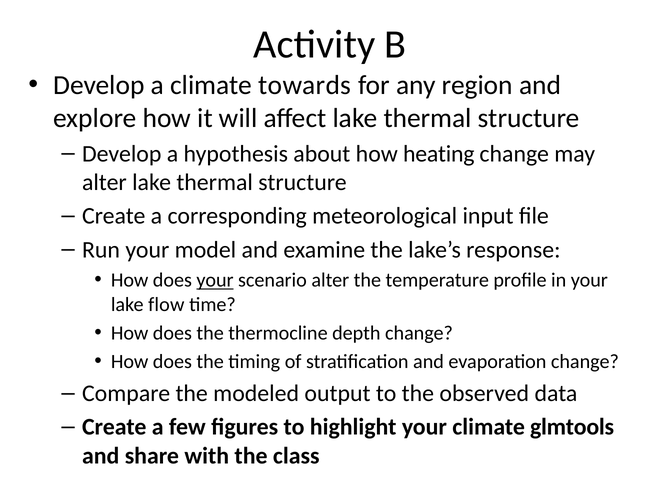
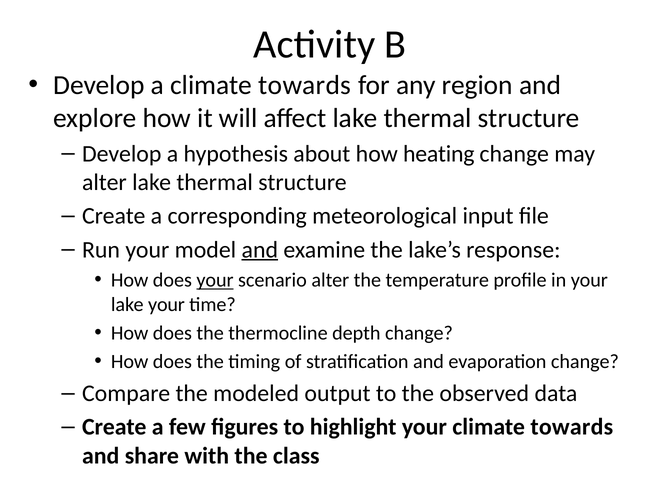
and at (260, 250) underline: none -> present
lake flow: flow -> your
your climate glmtools: glmtools -> towards
